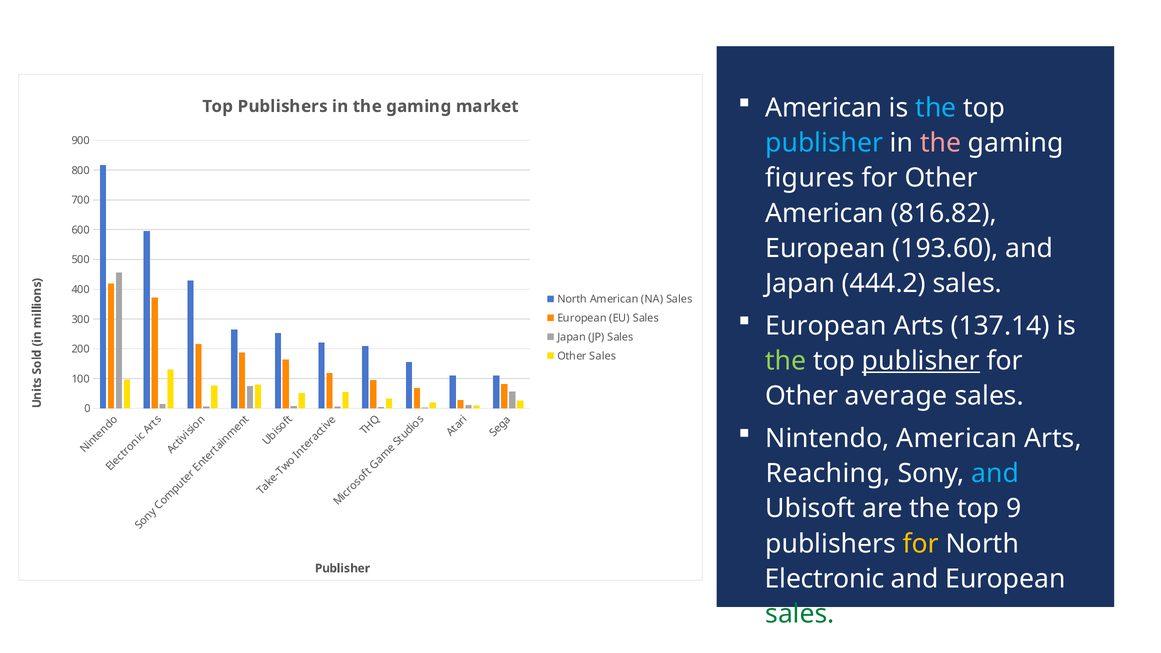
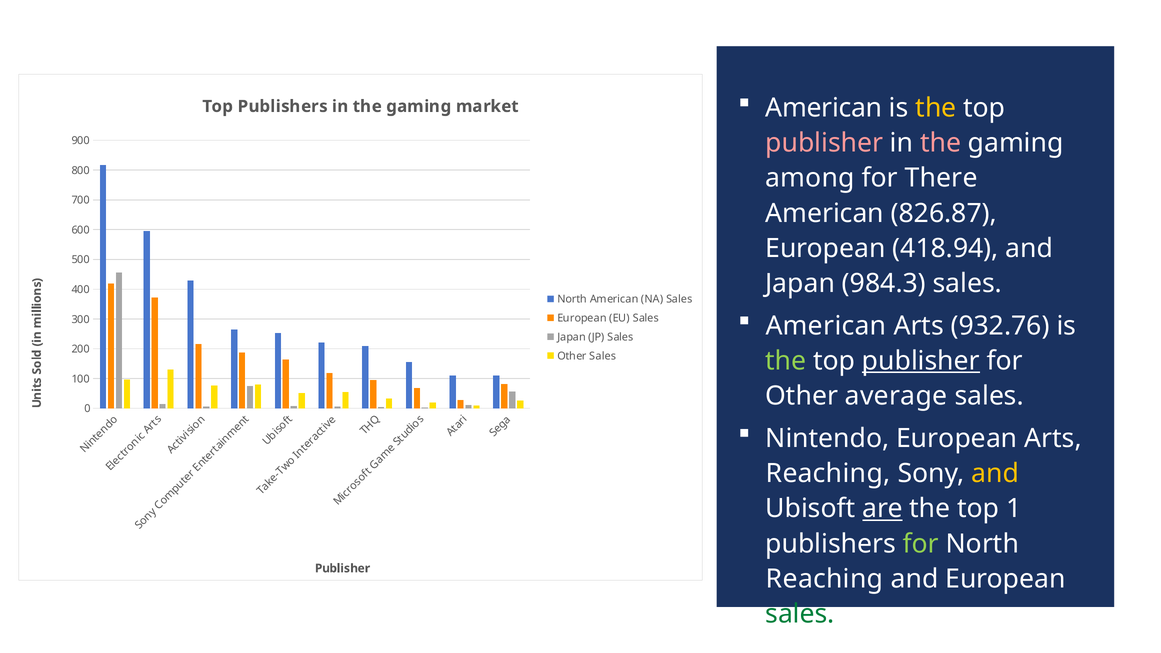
the at (936, 108) colour: light blue -> yellow
publisher at (824, 143) colour: light blue -> pink
figures: figures -> among
Other at (941, 178): Other -> There
816.82: 816.82 -> 826.87
193.60: 193.60 -> 418.94
444.2: 444.2 -> 984.3
European at (826, 326): European -> American
137.14: 137.14 -> 932.76
Nintendo American: American -> European
and at (995, 474) colour: light blue -> yellow
are underline: none -> present
9: 9 -> 1
for at (921, 544) colour: yellow -> light green
Electronic at (825, 579): Electronic -> Reaching
